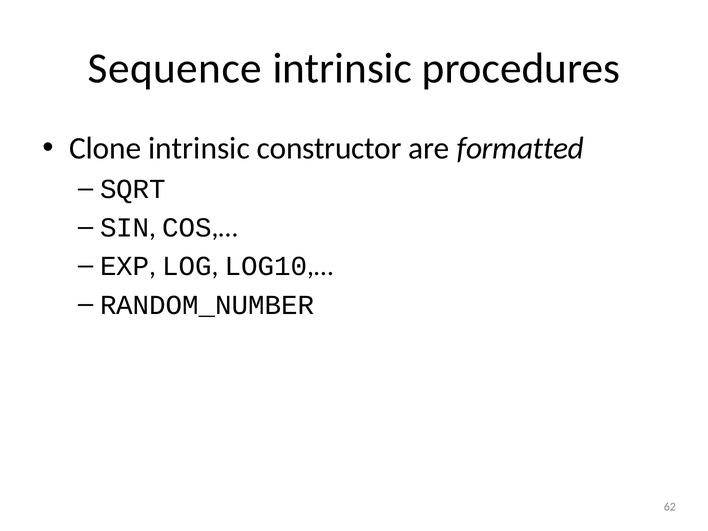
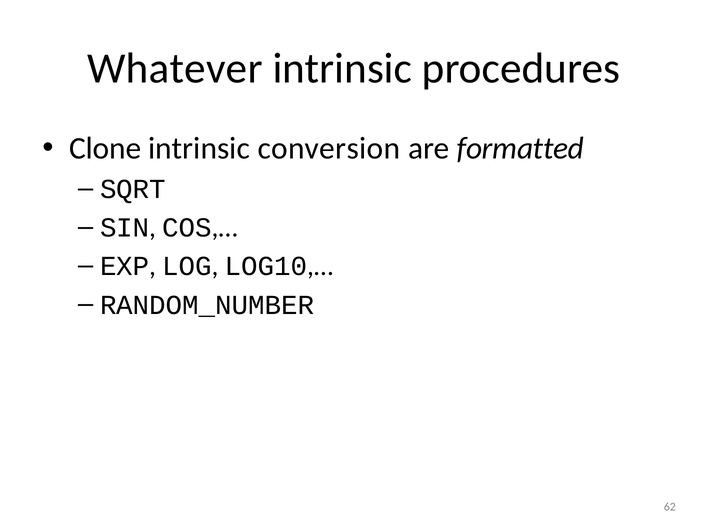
Sequence: Sequence -> Whatever
constructor: constructor -> conversion
